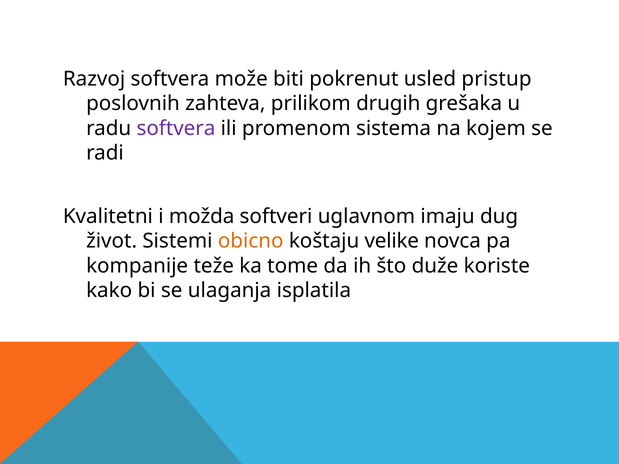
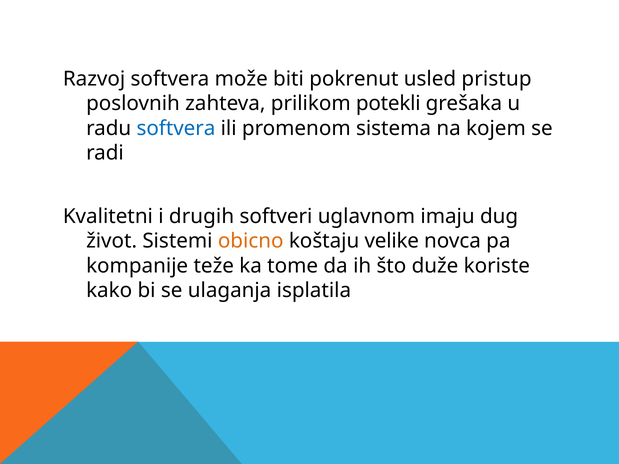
drugih: drugih -> potekli
softvera at (176, 128) colour: purple -> blue
možda: možda -> drugih
